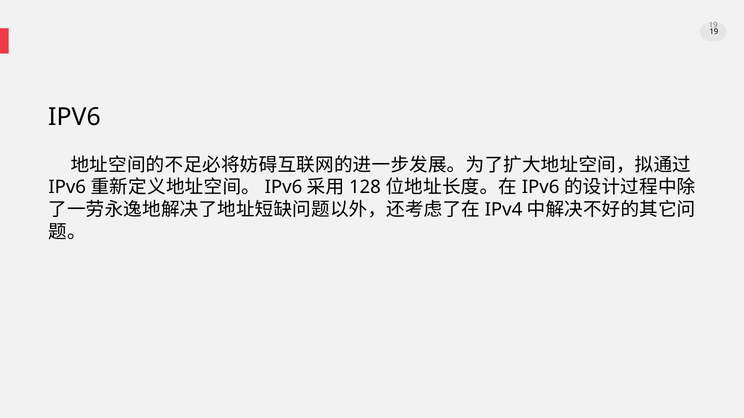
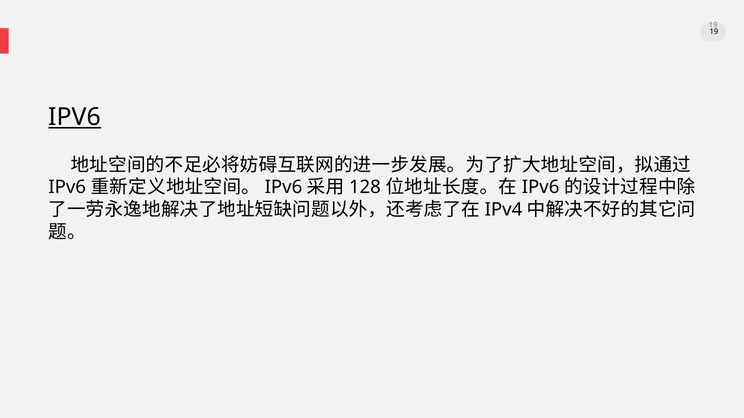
IPV6 at (75, 117) underline: none -> present
